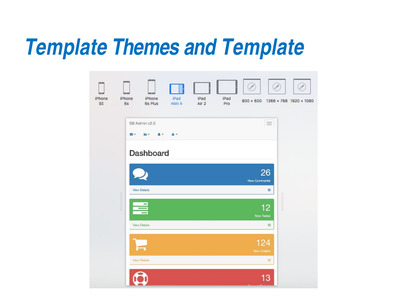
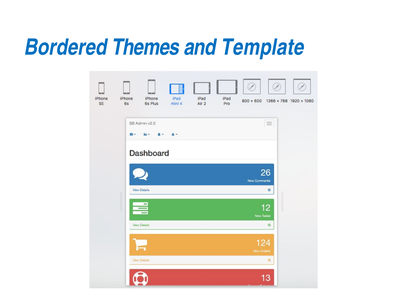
Template at (66, 47): Template -> Bordered
